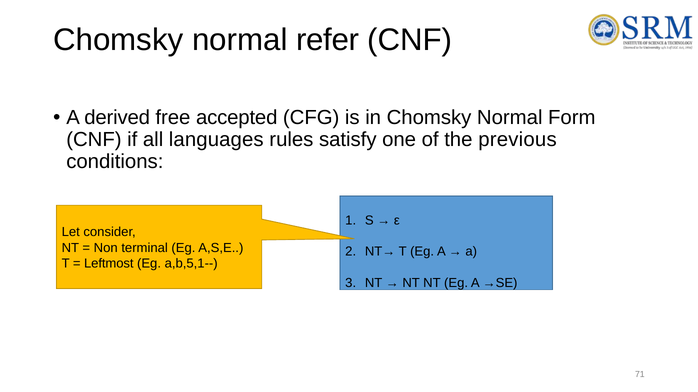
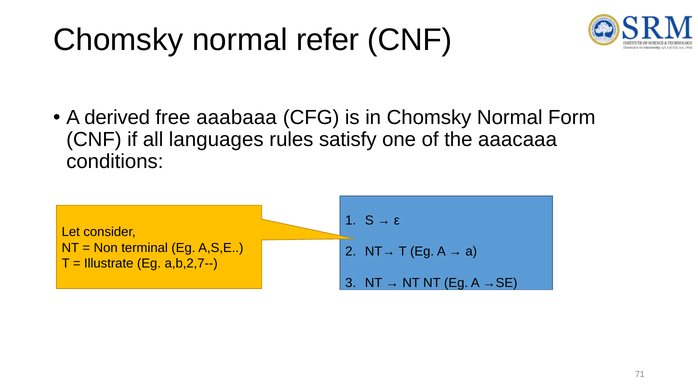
accepted: accepted -> aaabaaa
previous: previous -> aaacaaa
Leftmost: Leftmost -> Illustrate
a,b,5,1--: a,b,5,1-- -> a,b,2,7--
